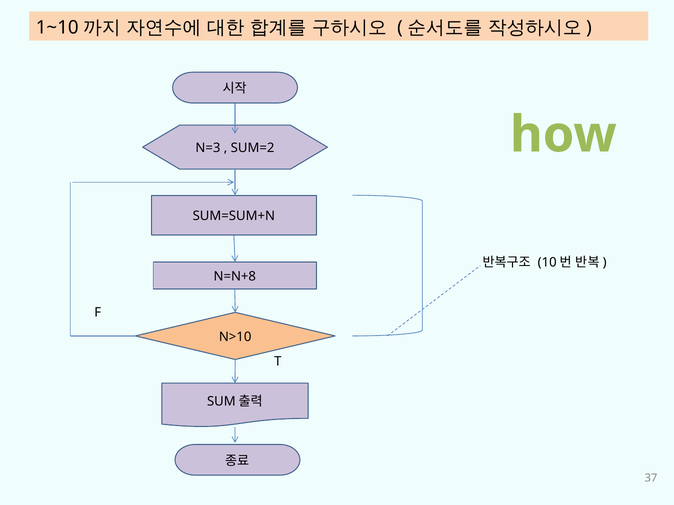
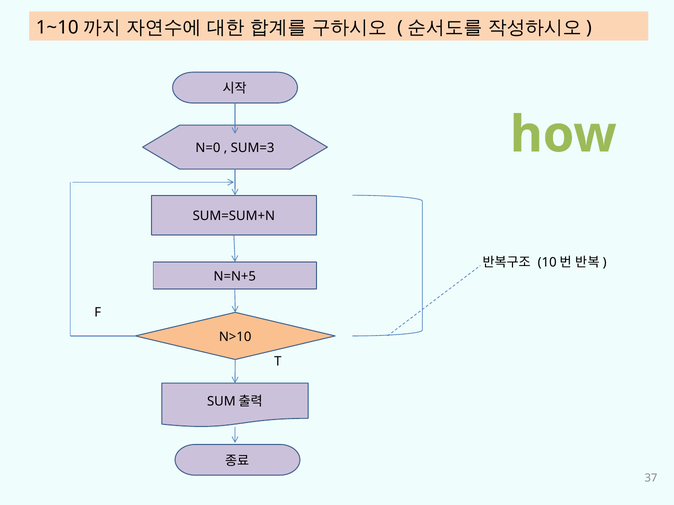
N=3: N=3 -> N=0
SUM=2: SUM=2 -> SUM=3
N=N+8: N=N+8 -> N=N+5
